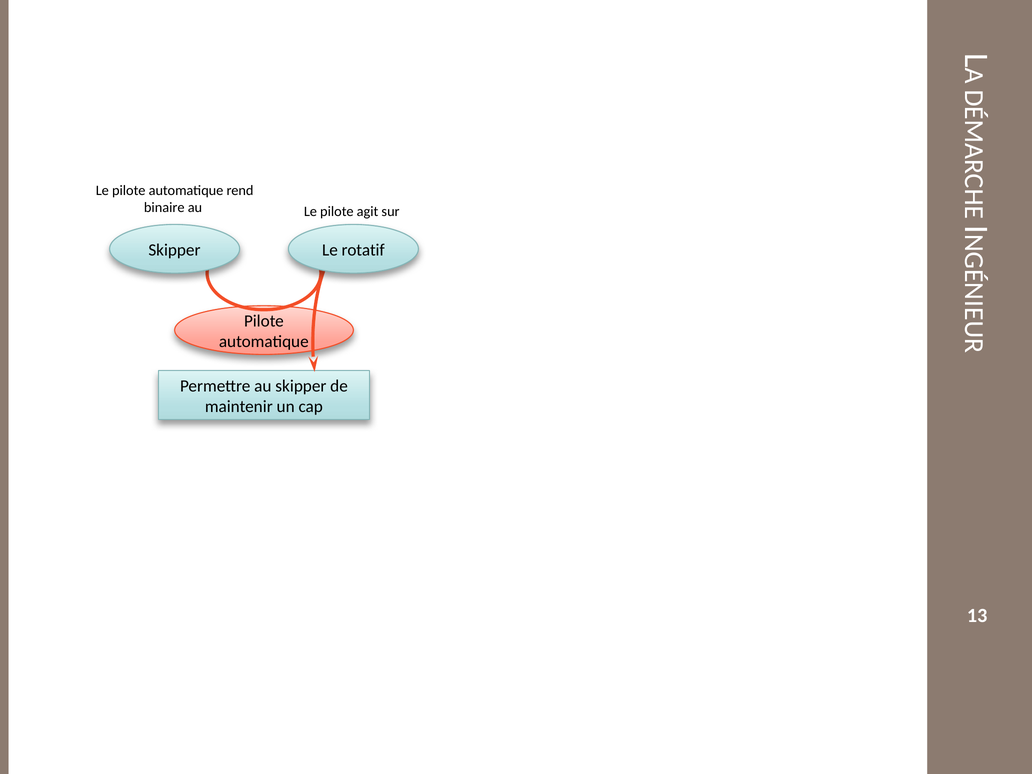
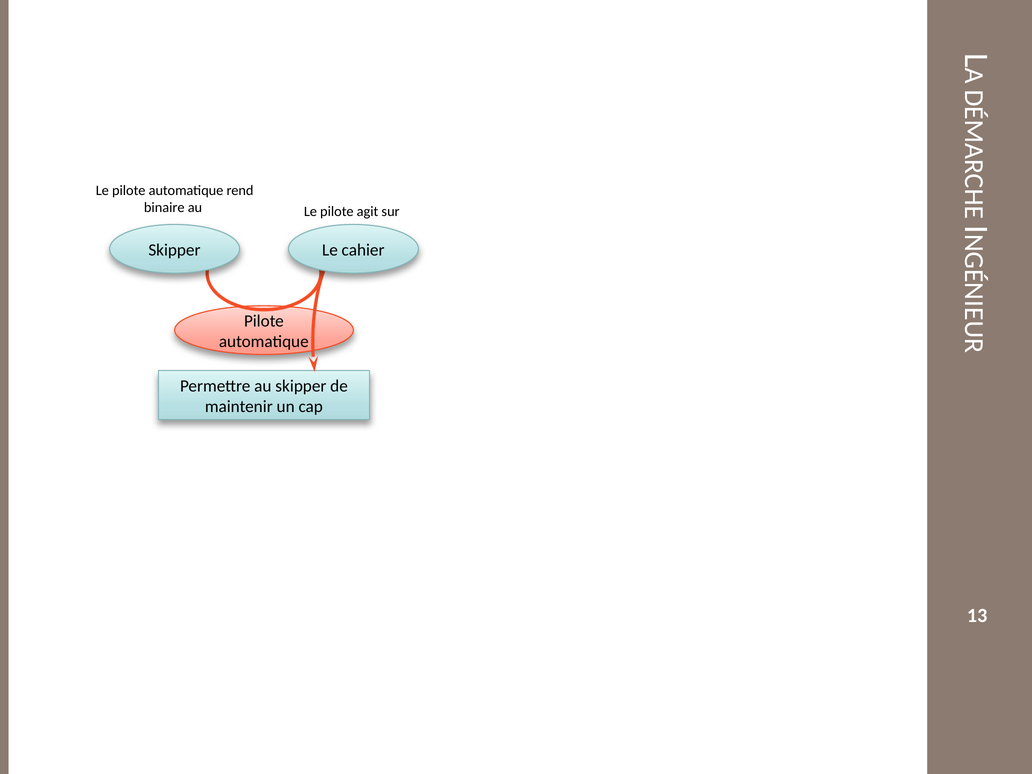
rotatif: rotatif -> cahier
